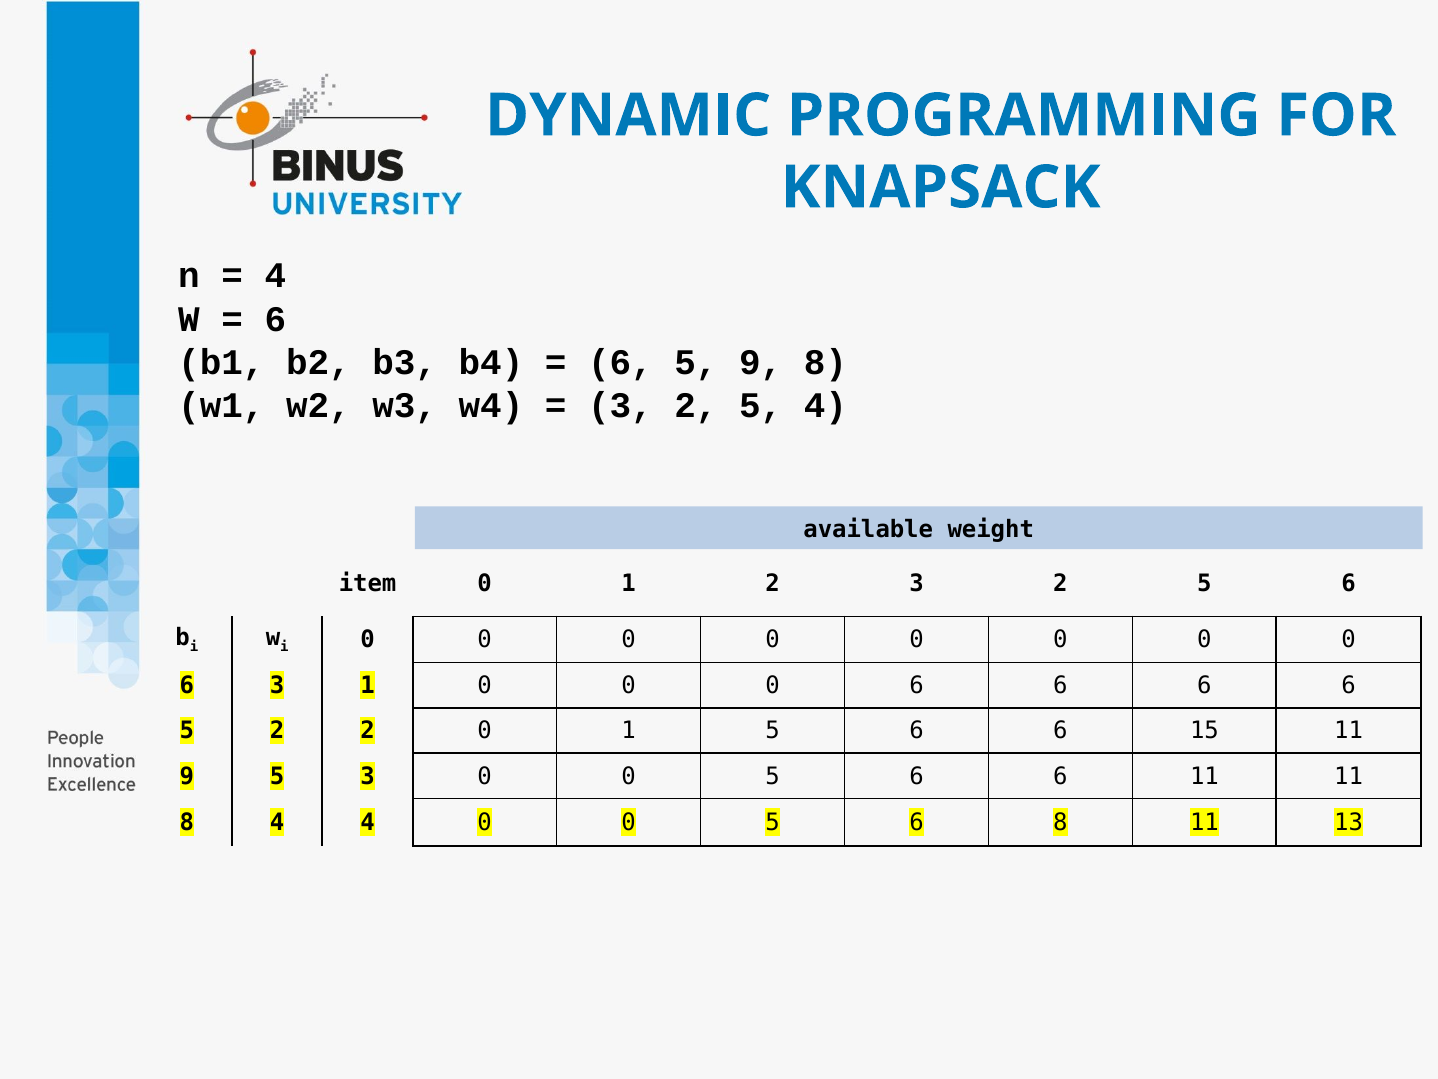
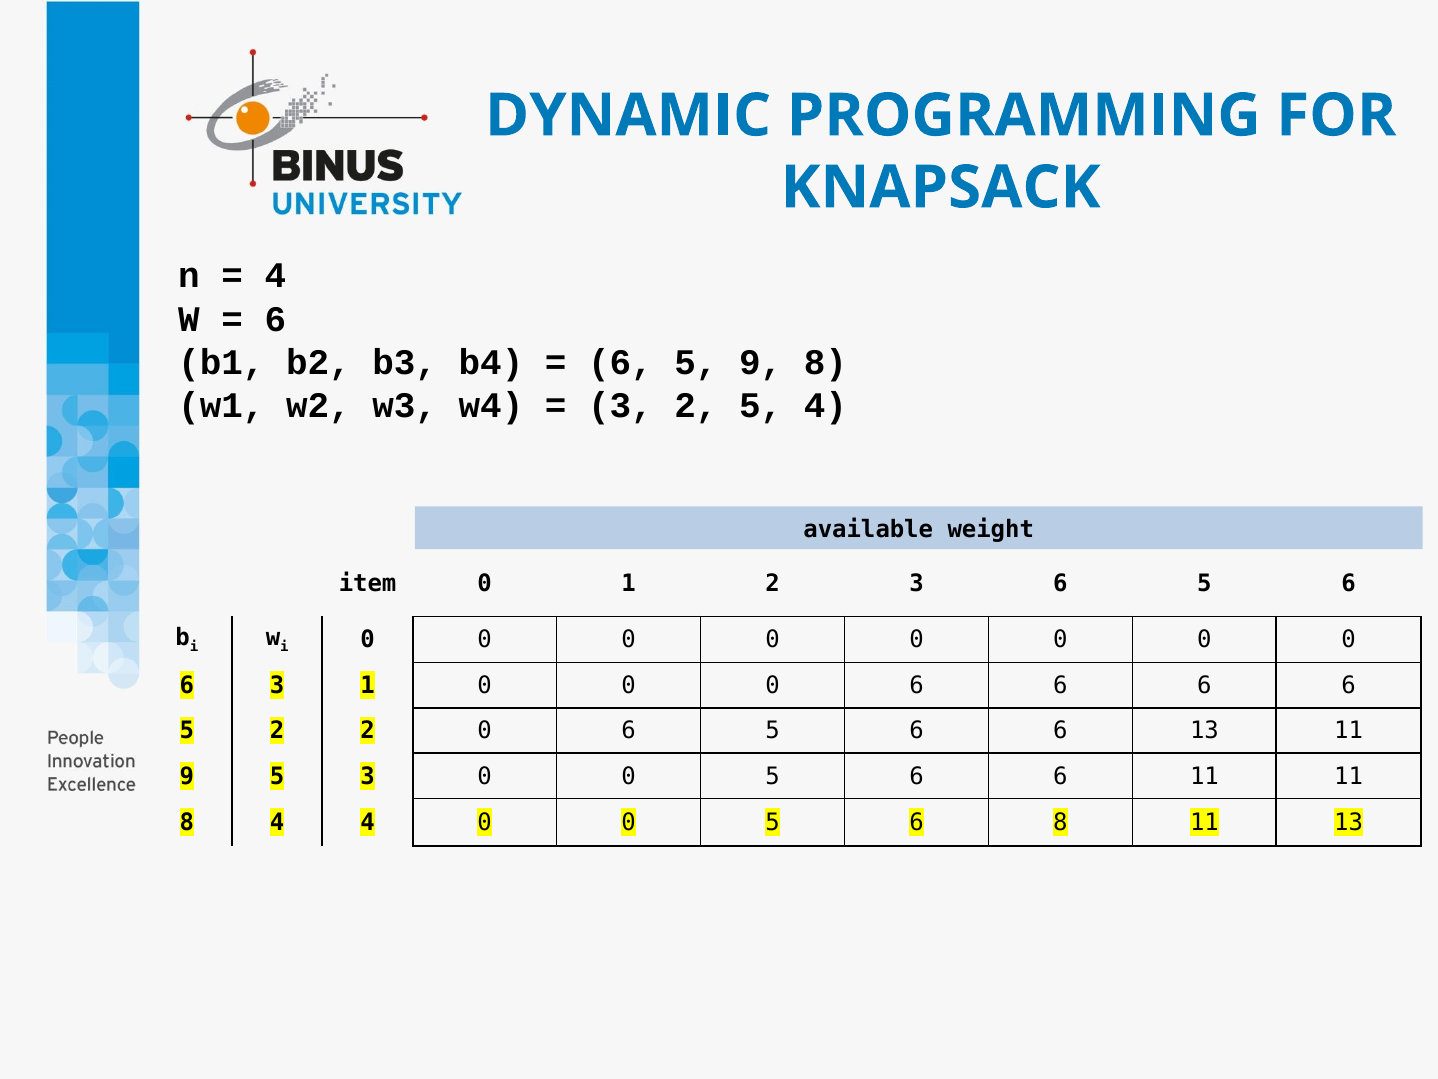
2 3 2: 2 -> 6
2 0 1: 1 -> 6
6 15: 15 -> 13
